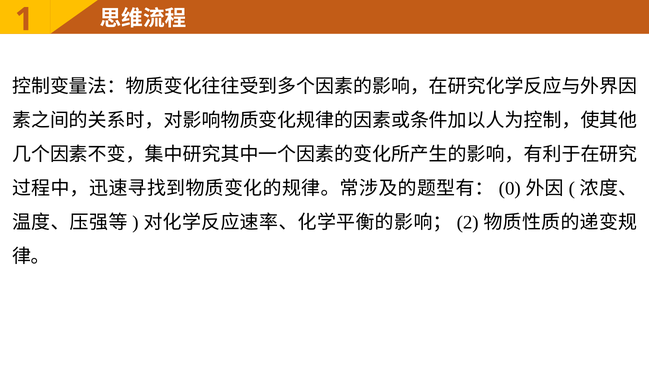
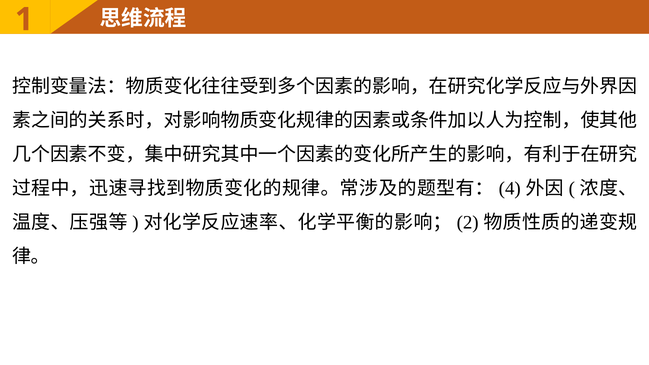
0: 0 -> 4
